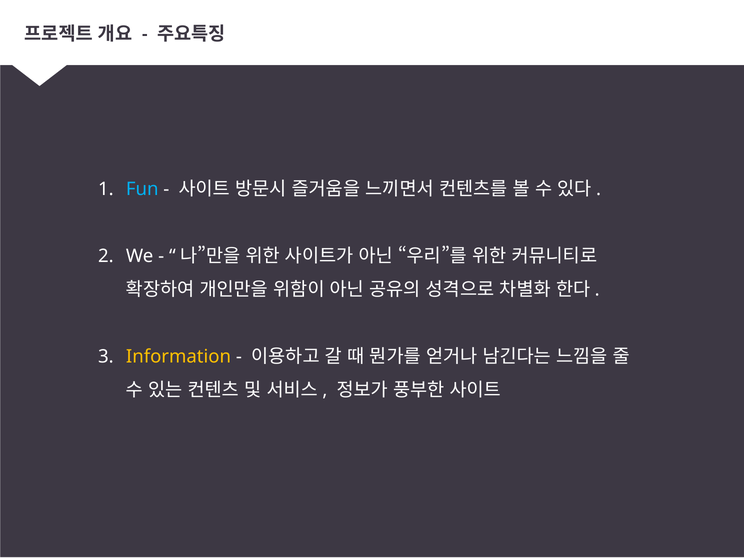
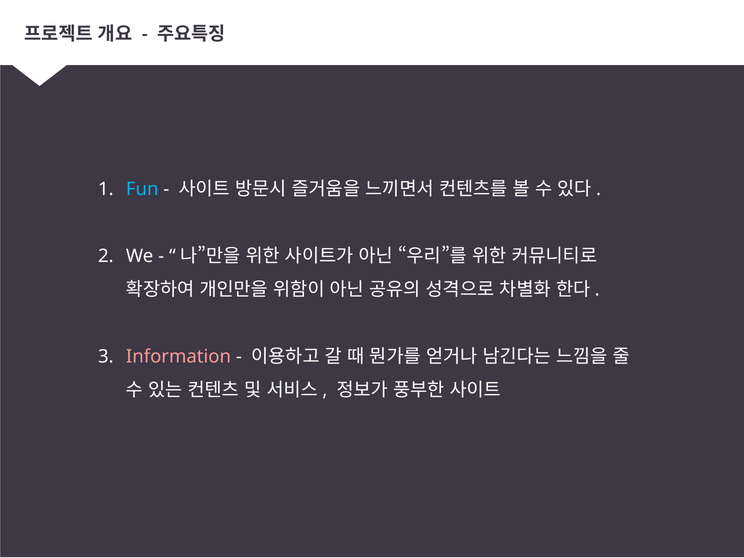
Information colour: yellow -> pink
